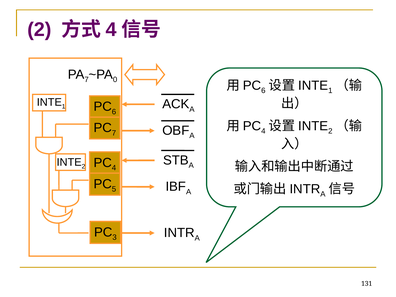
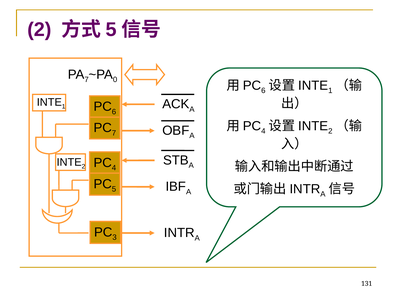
4 at (111, 30): 4 -> 5
